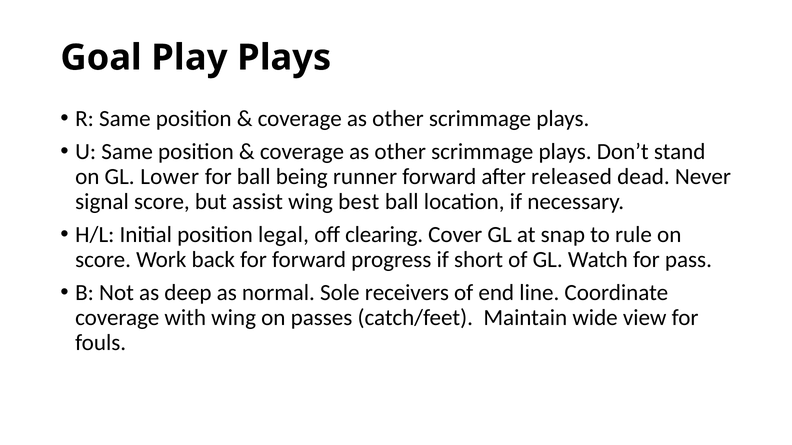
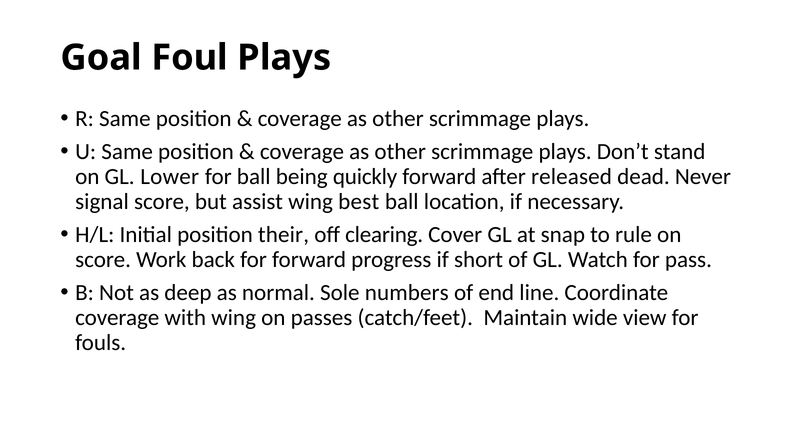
Play: Play -> Foul
runner: runner -> quickly
legal: legal -> their
receivers: receivers -> numbers
